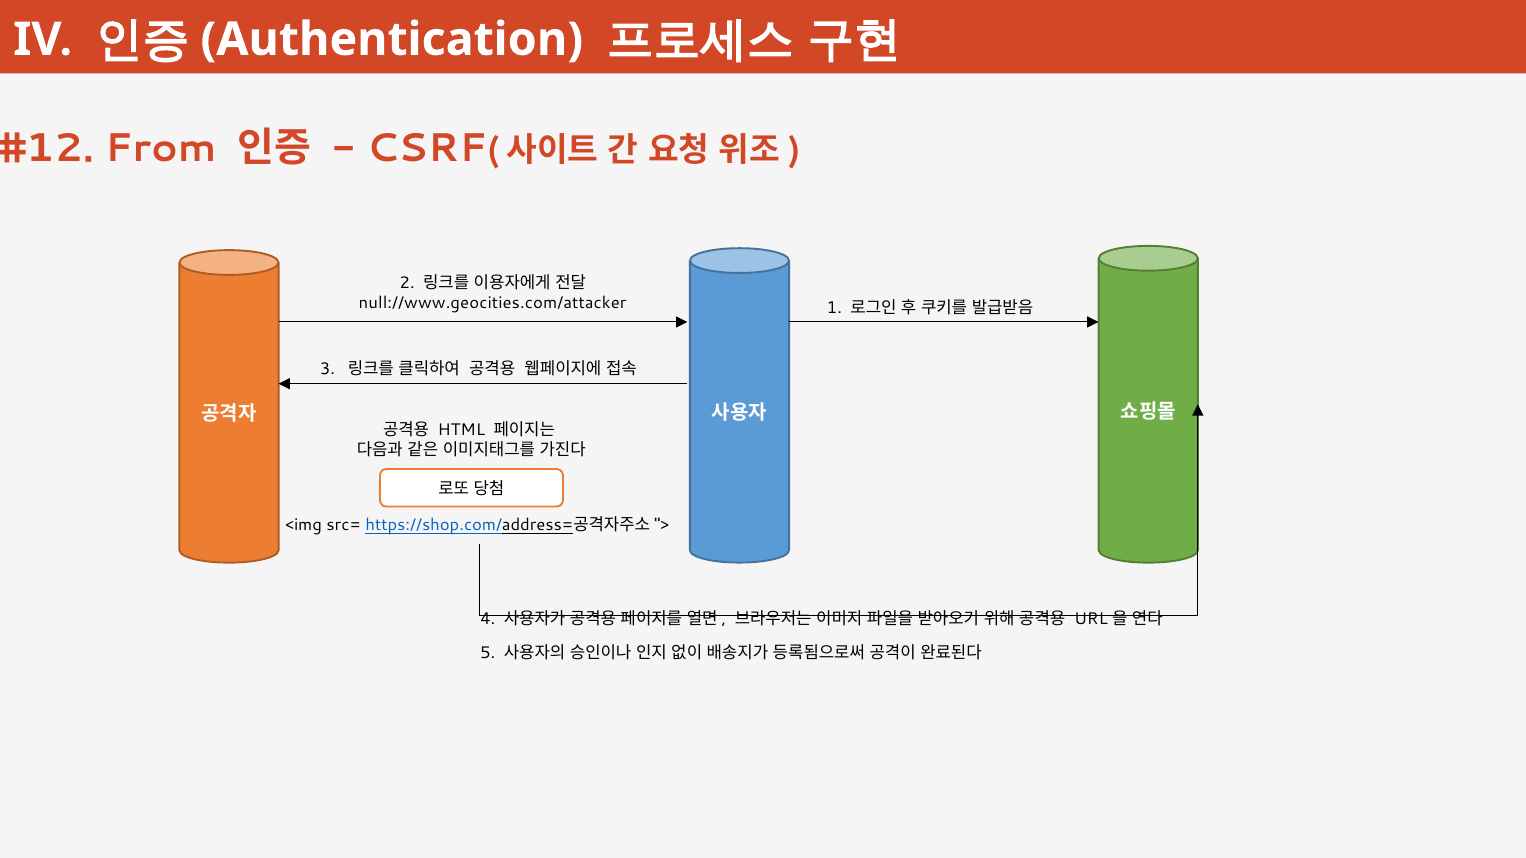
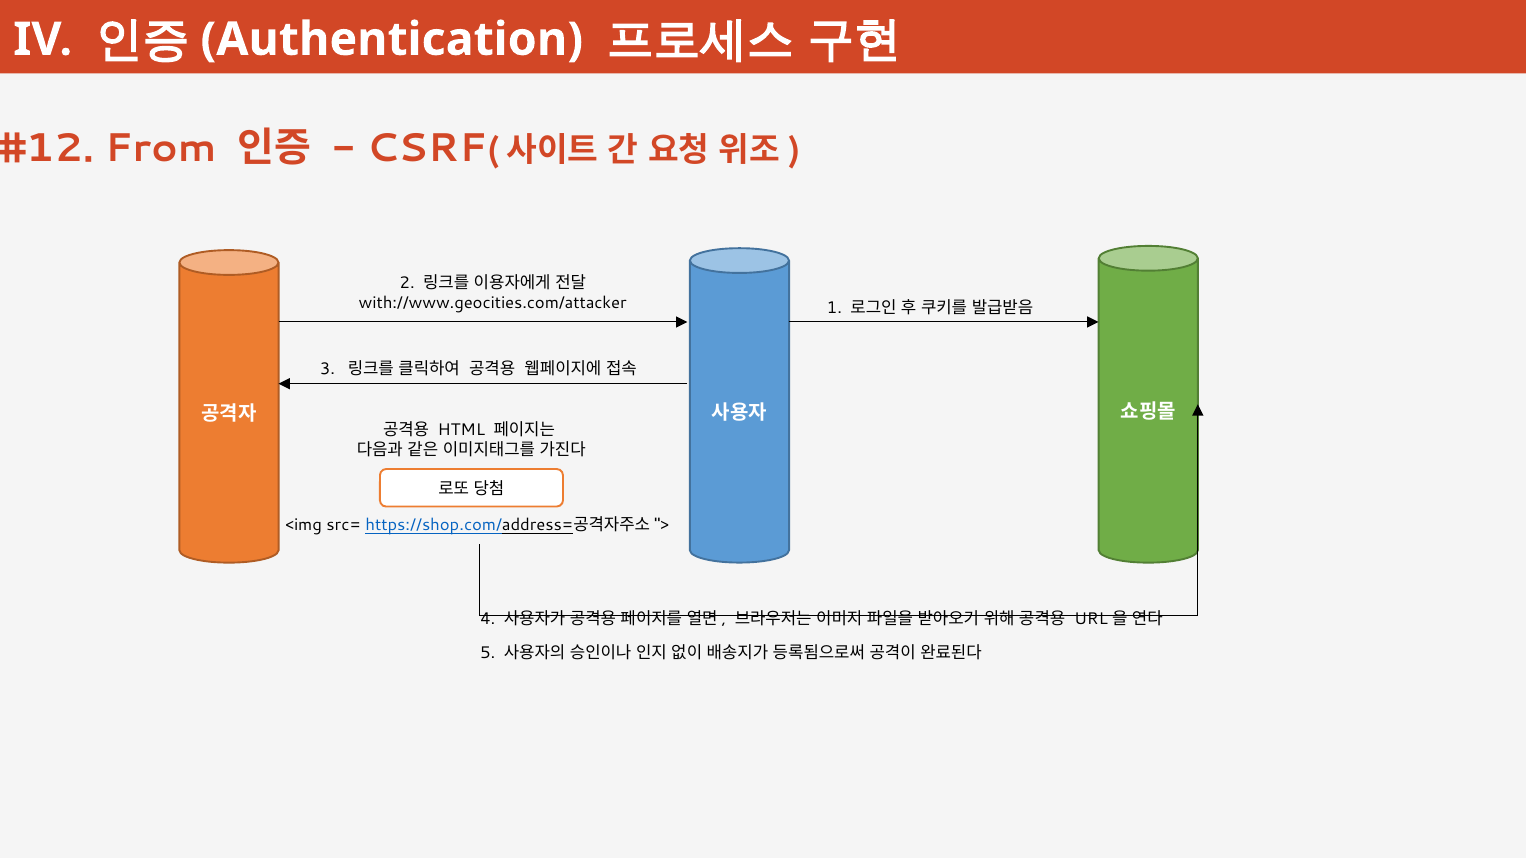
null://www.geocities.com/attacker: null://www.geocities.com/attacker -> with://www.geocities.com/attacker
